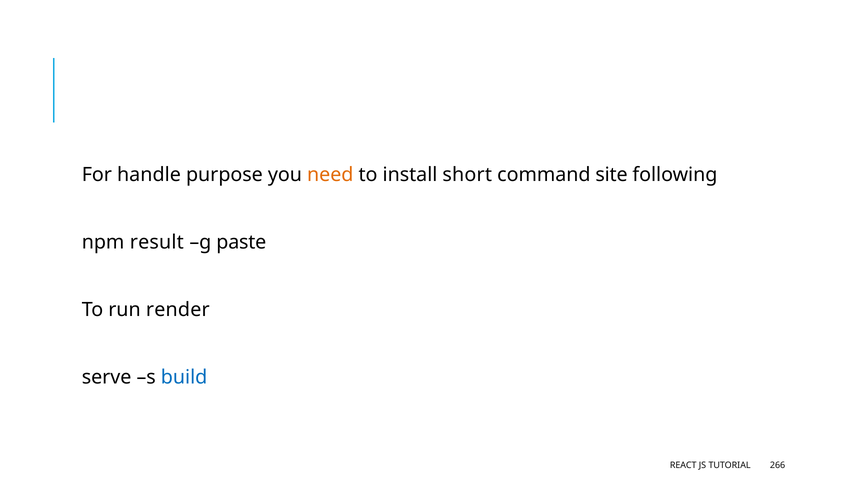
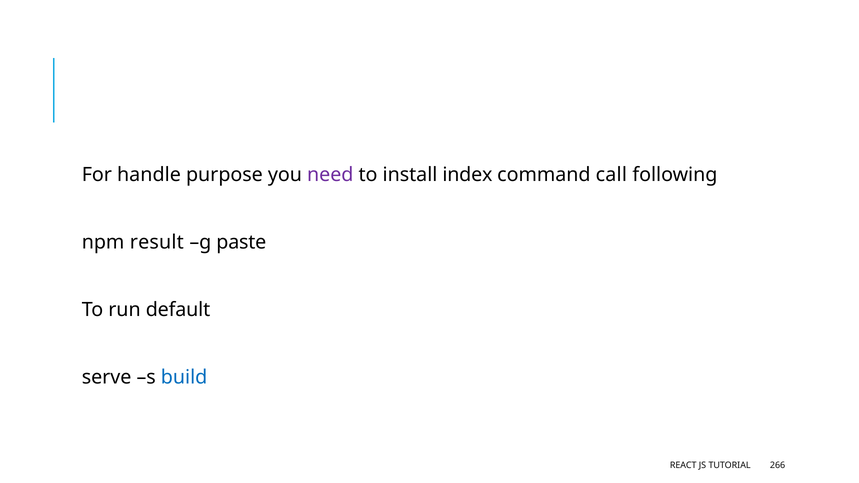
need colour: orange -> purple
short: short -> index
site: site -> call
render: render -> default
